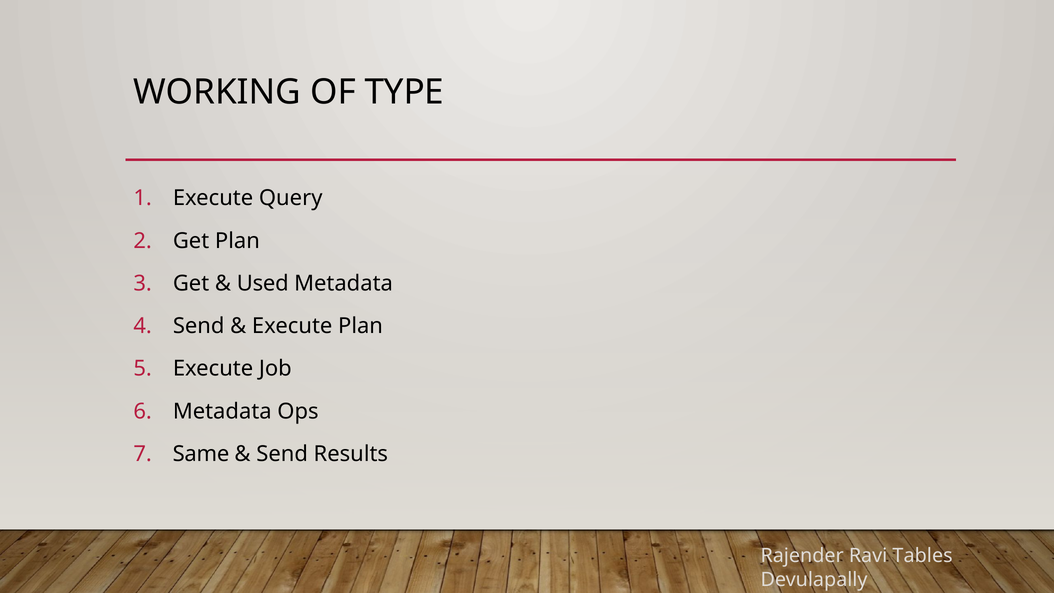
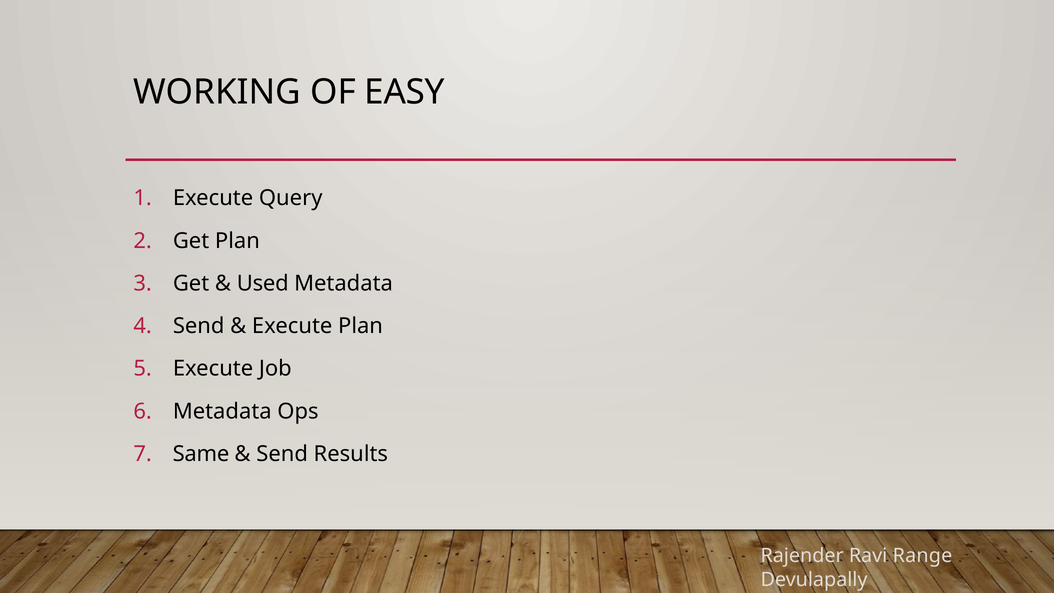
TYPE: TYPE -> EASY
Tables: Tables -> Range
